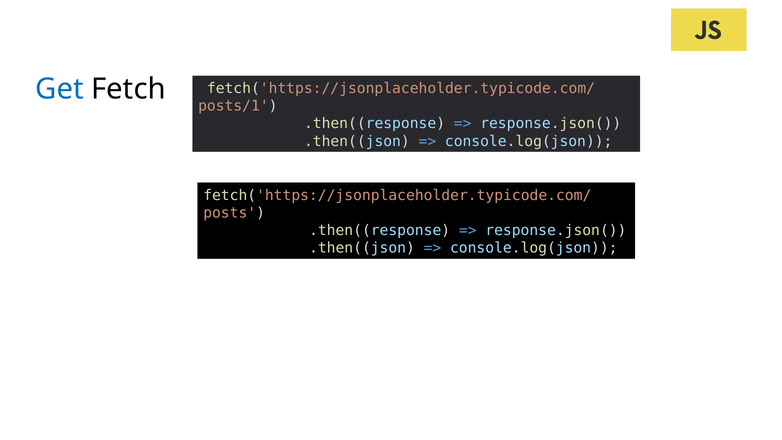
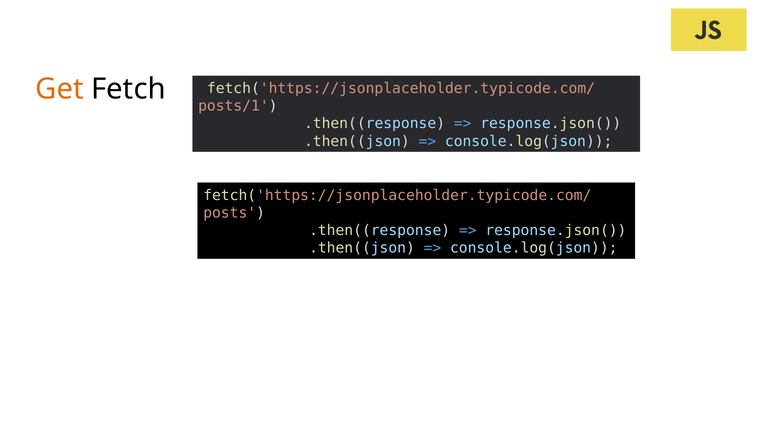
Get colour: blue -> orange
